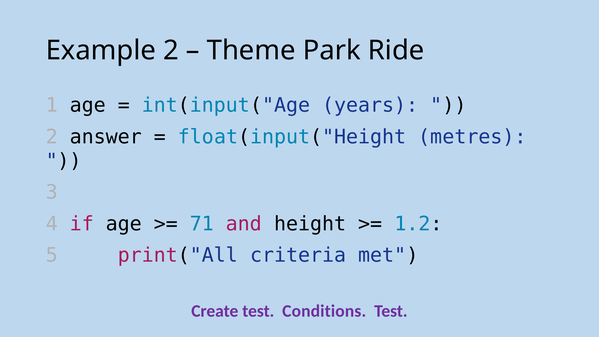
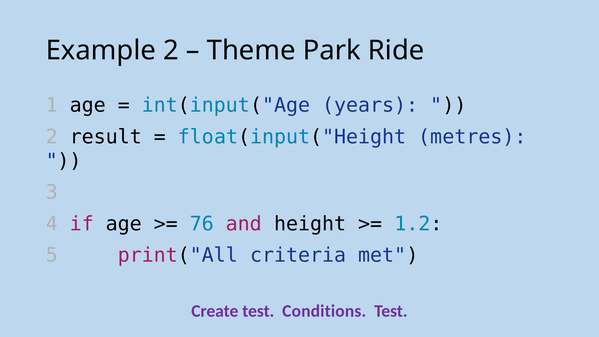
answer: answer -> result
71: 71 -> 76
